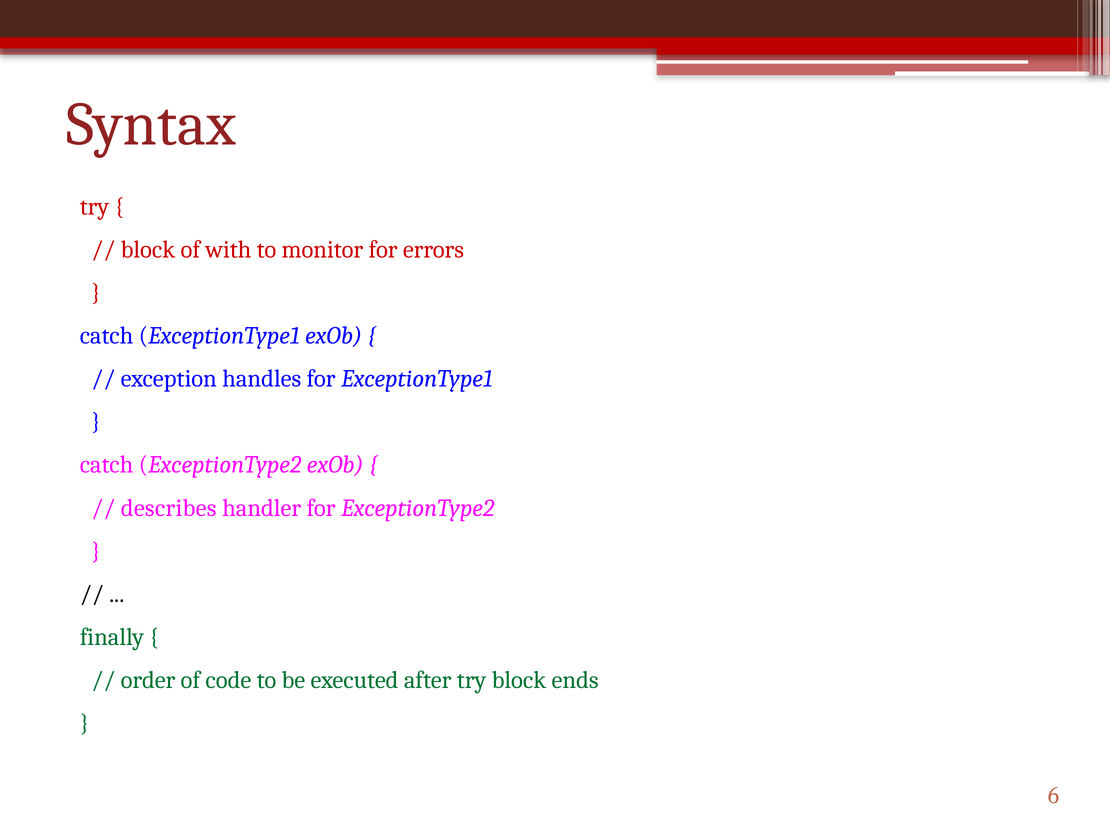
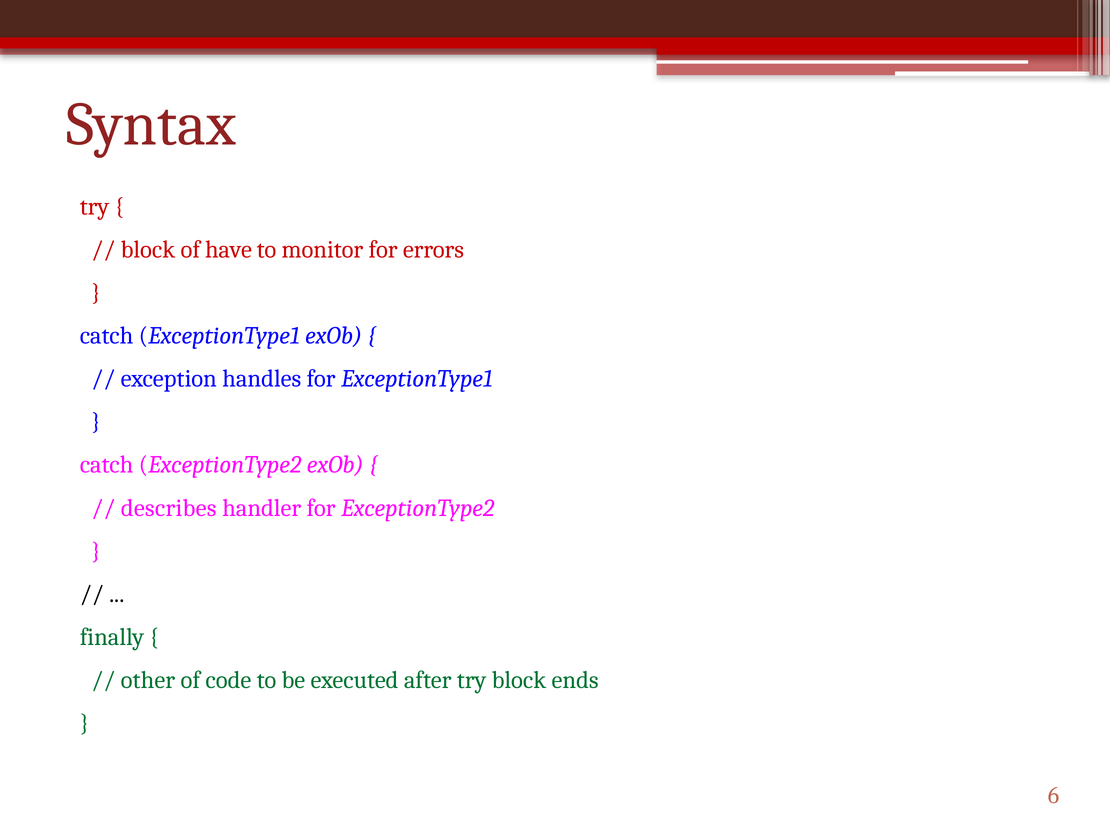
with: with -> have
order: order -> other
